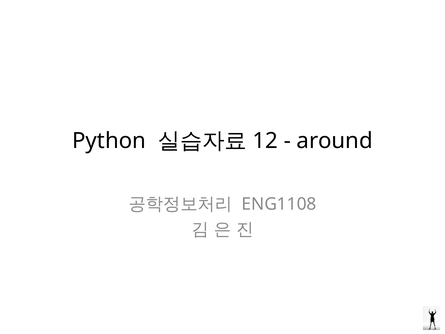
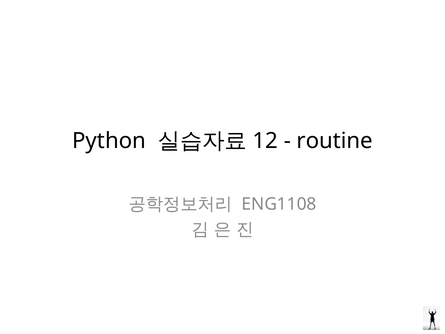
around: around -> routine
